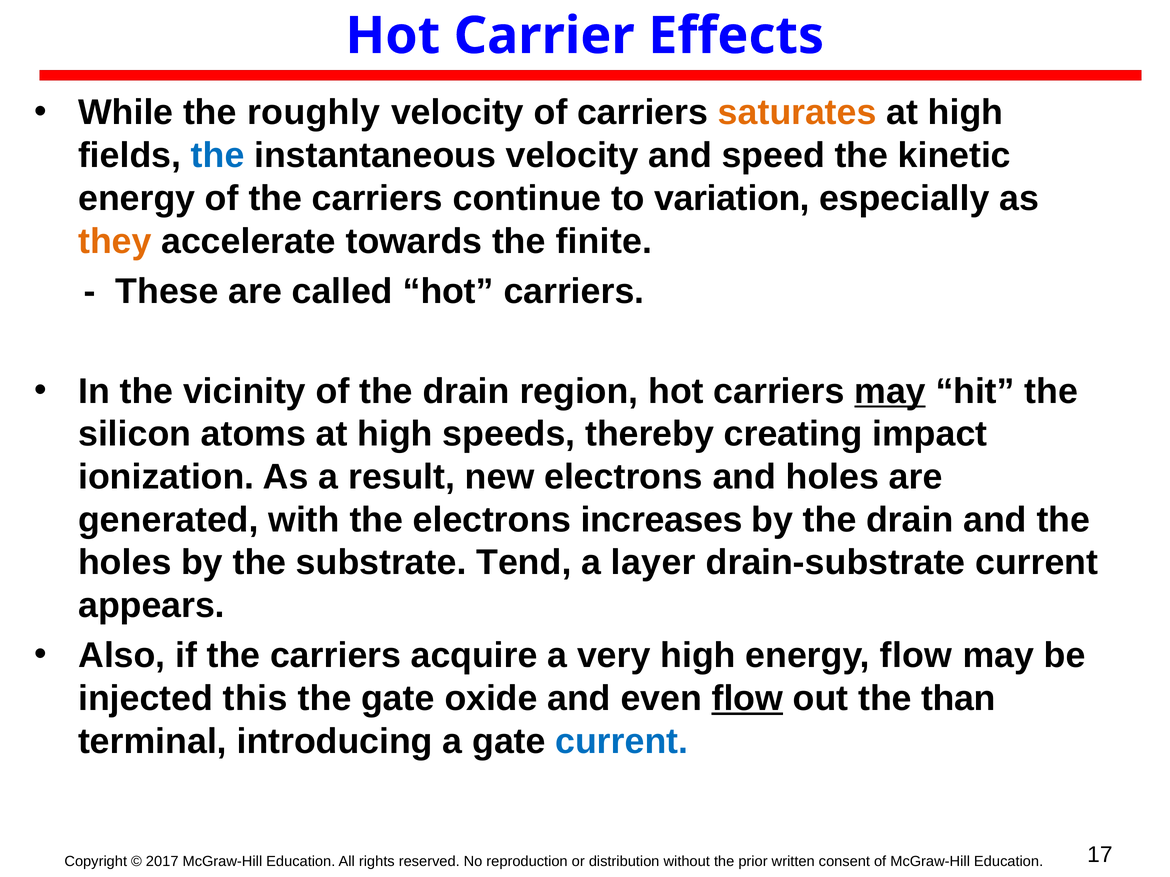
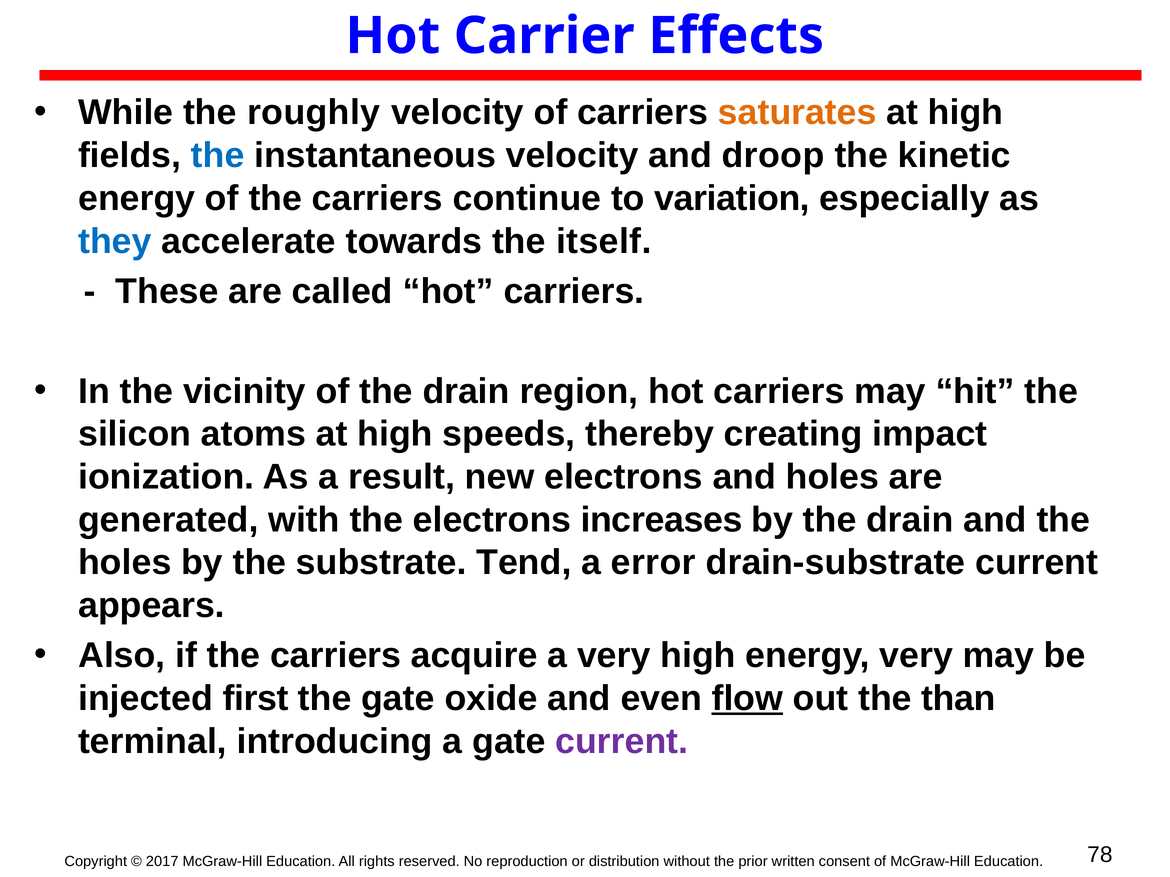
speed: speed -> droop
they colour: orange -> blue
finite: finite -> itself
may at (890, 391) underline: present -> none
layer: layer -> error
energy flow: flow -> very
this: this -> first
current at (622, 742) colour: blue -> purple
17: 17 -> 78
